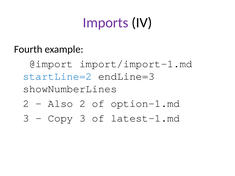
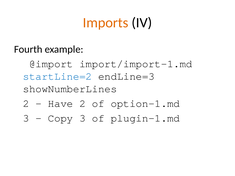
Imports colour: purple -> orange
Also: Also -> Have
latest-1.md: latest-1.md -> plugin-1.md
